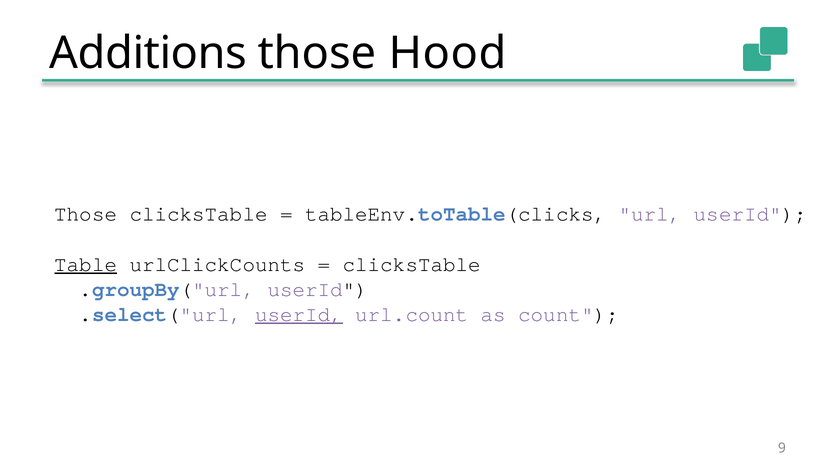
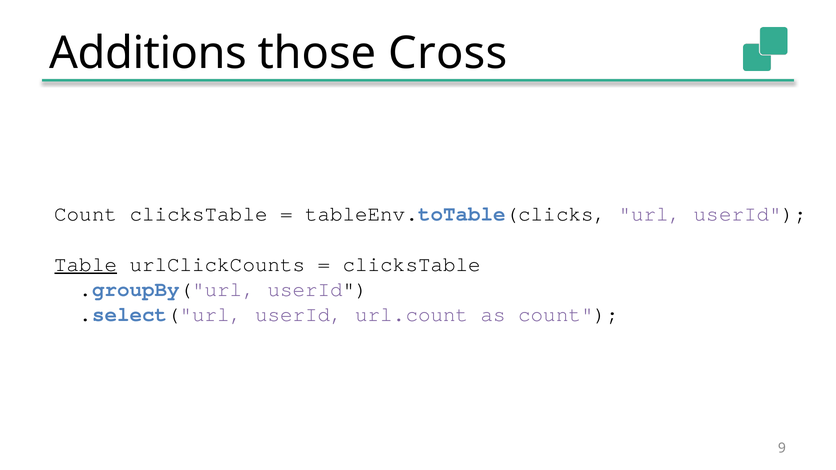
Hood: Hood -> Cross
Those at (86, 214): Those -> Count
userId at (299, 315) underline: present -> none
